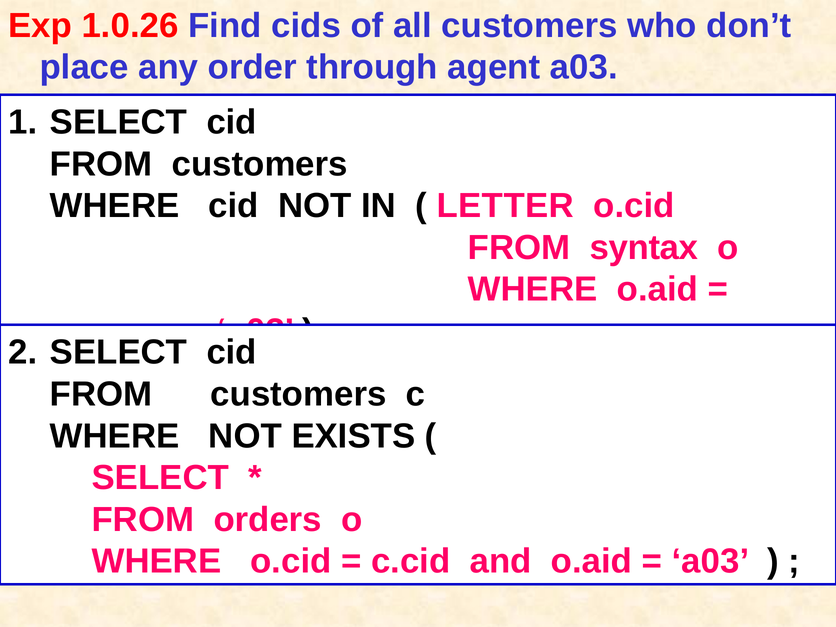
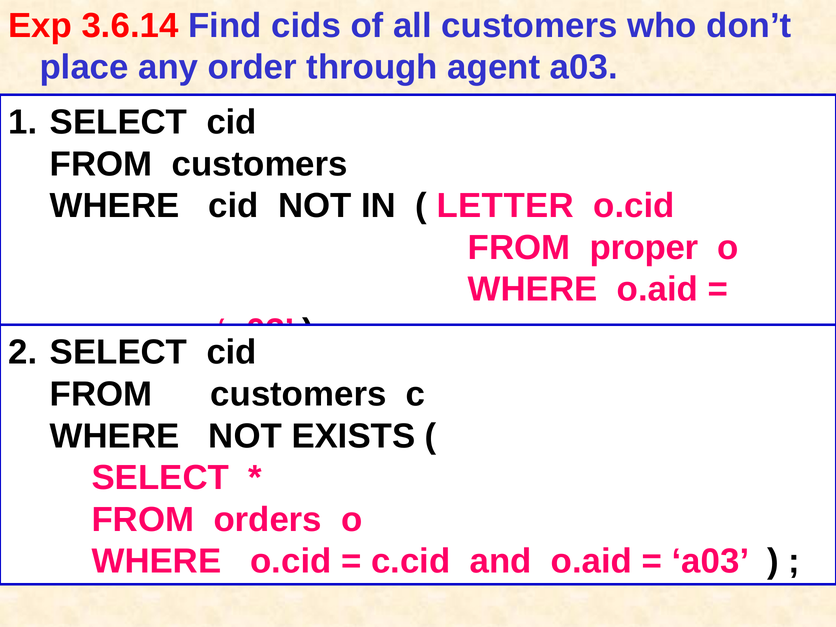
1.0.26: 1.0.26 -> 3.6.14
syntax: syntax -> proper
